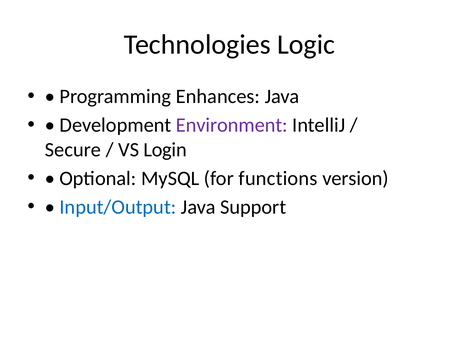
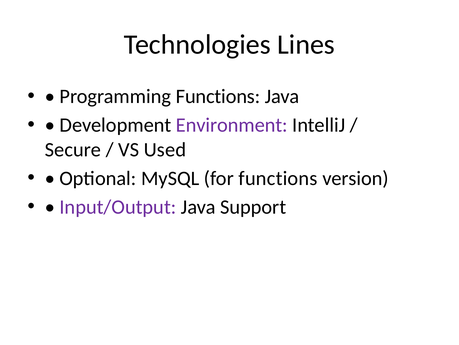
Logic: Logic -> Lines
Programming Enhances: Enhances -> Functions
Login: Login -> Used
Input/Output colour: blue -> purple
